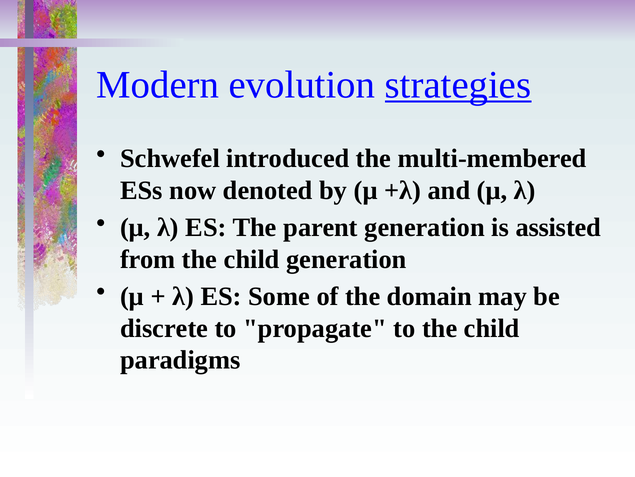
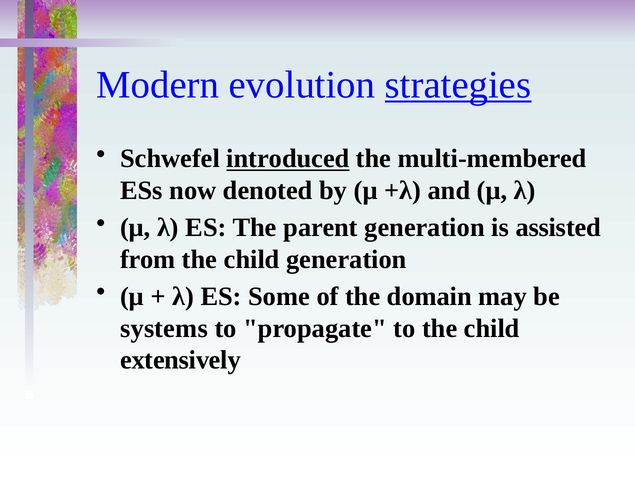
introduced underline: none -> present
discrete: discrete -> systems
paradigms: paradigms -> extensively
